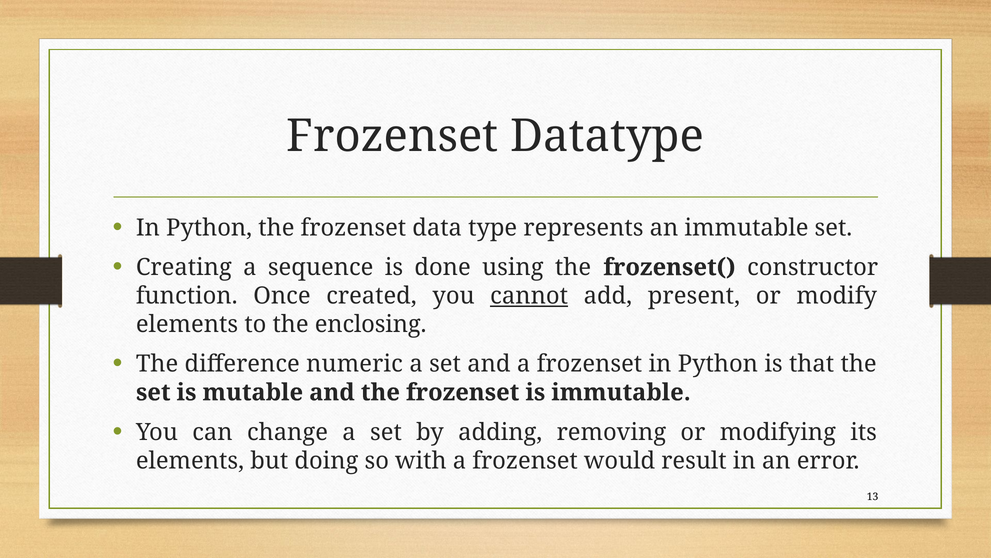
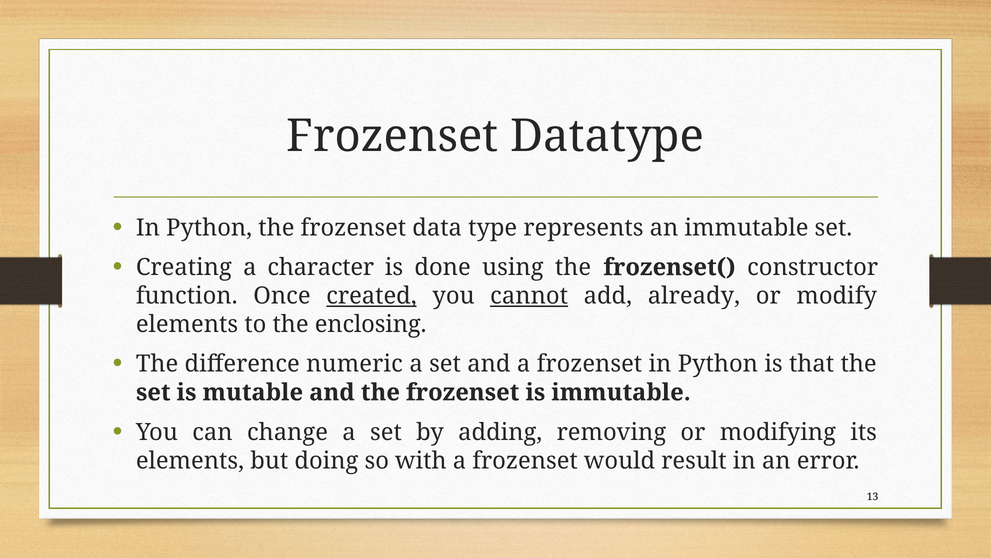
sequence: sequence -> character
created underline: none -> present
present: present -> already
